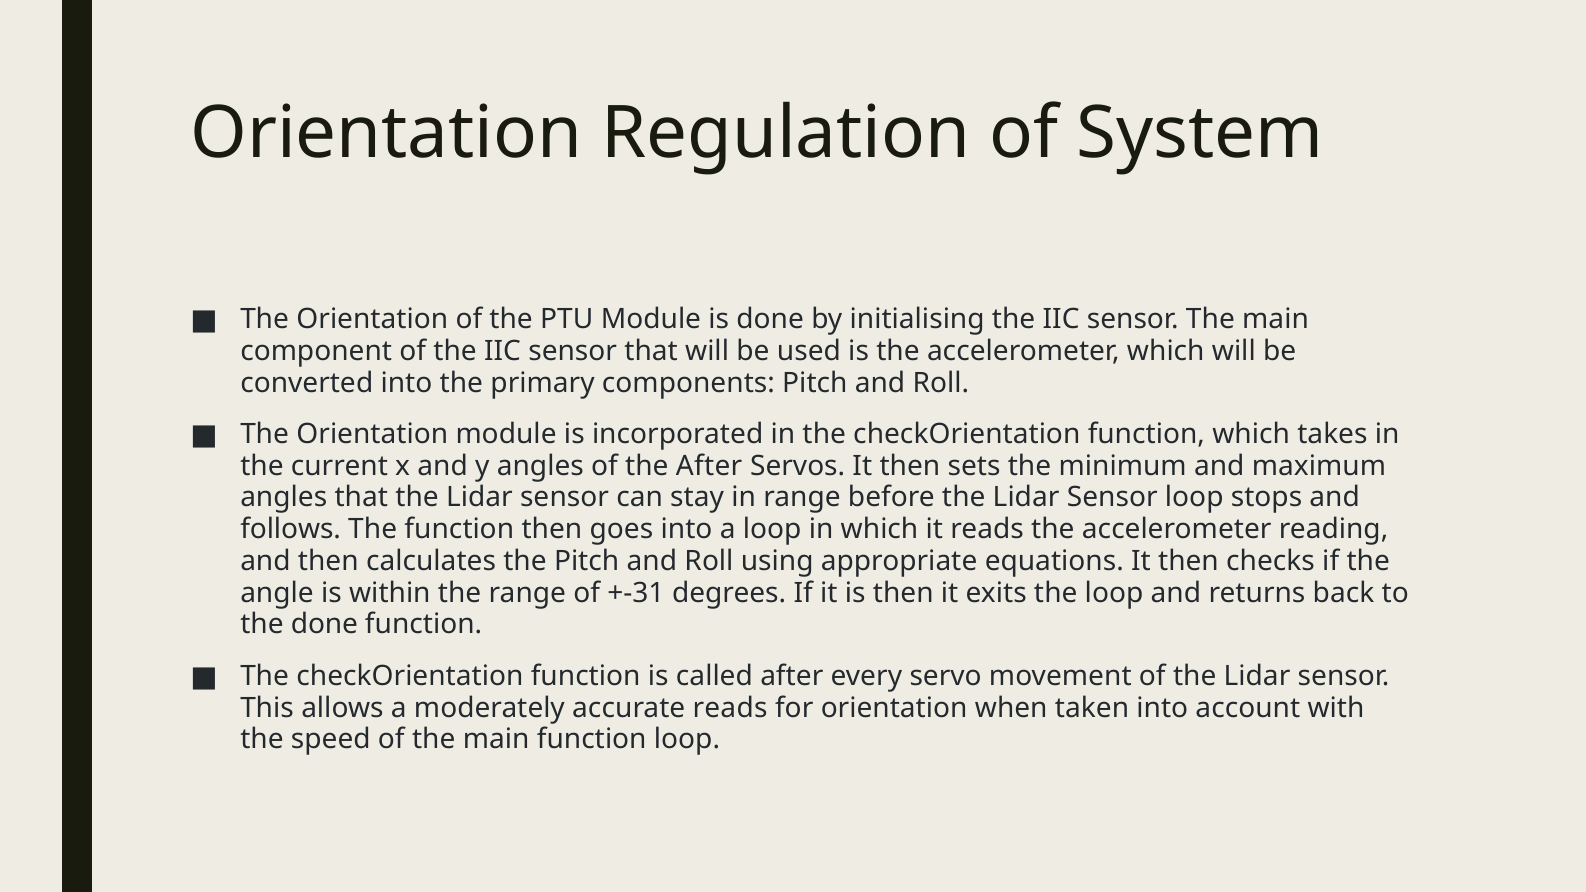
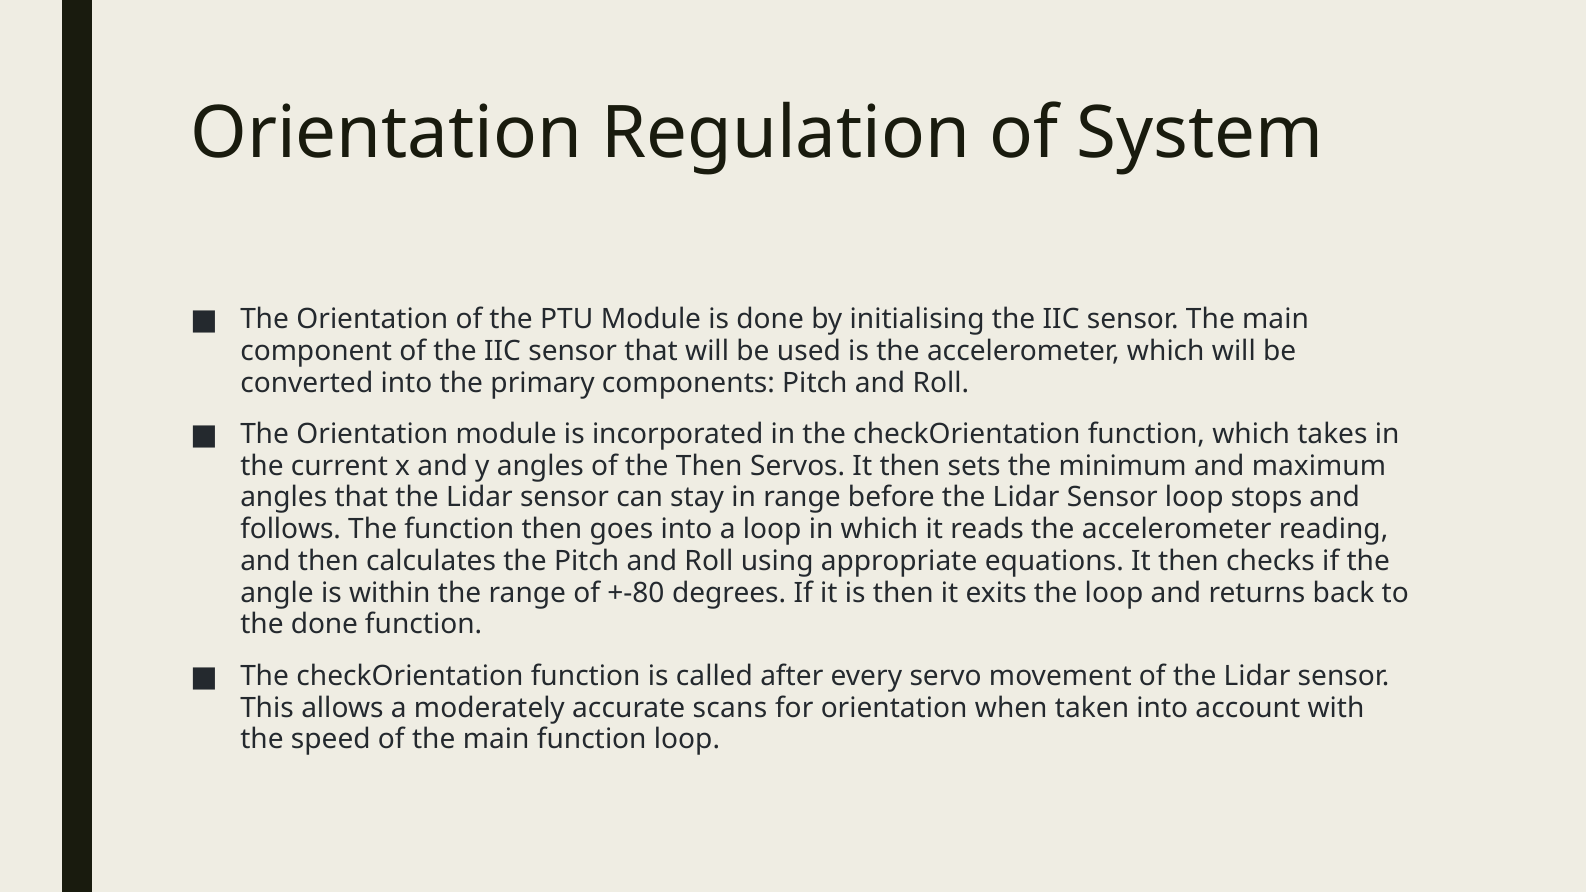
the After: After -> Then
+-31: +-31 -> +-80
accurate reads: reads -> scans
